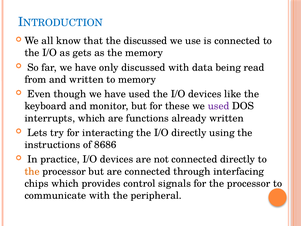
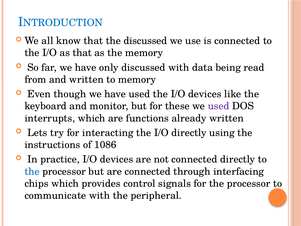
as gets: gets -> that
8686: 8686 -> 1086
the at (32, 171) colour: orange -> blue
